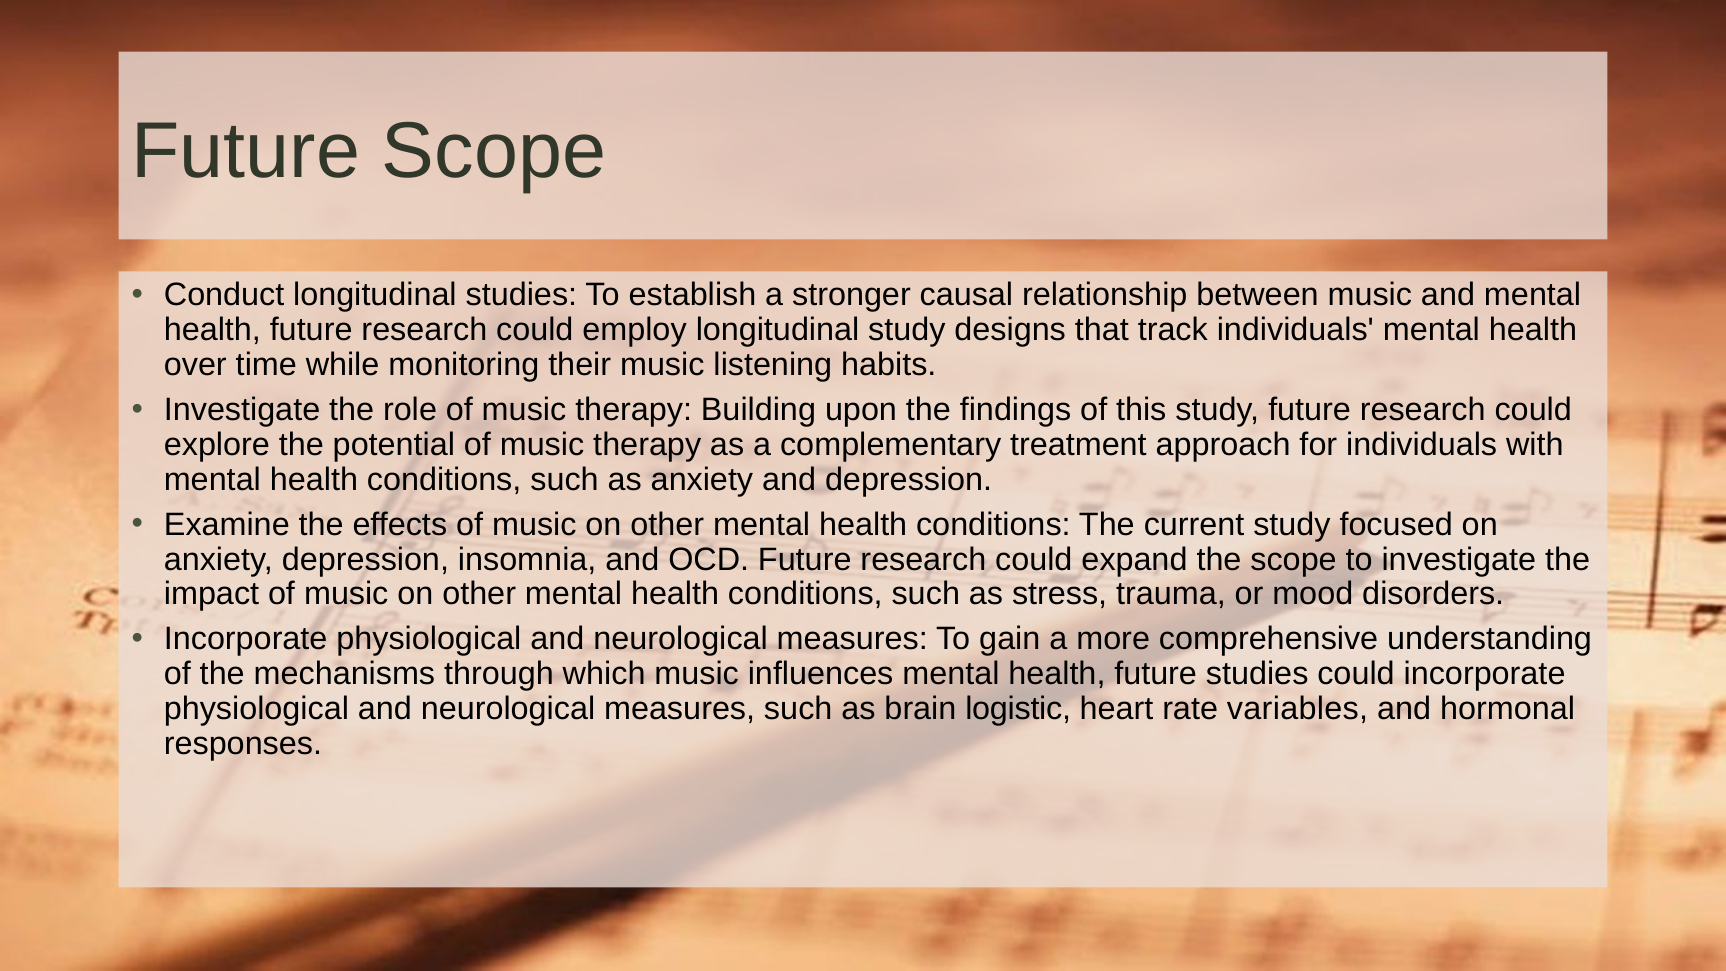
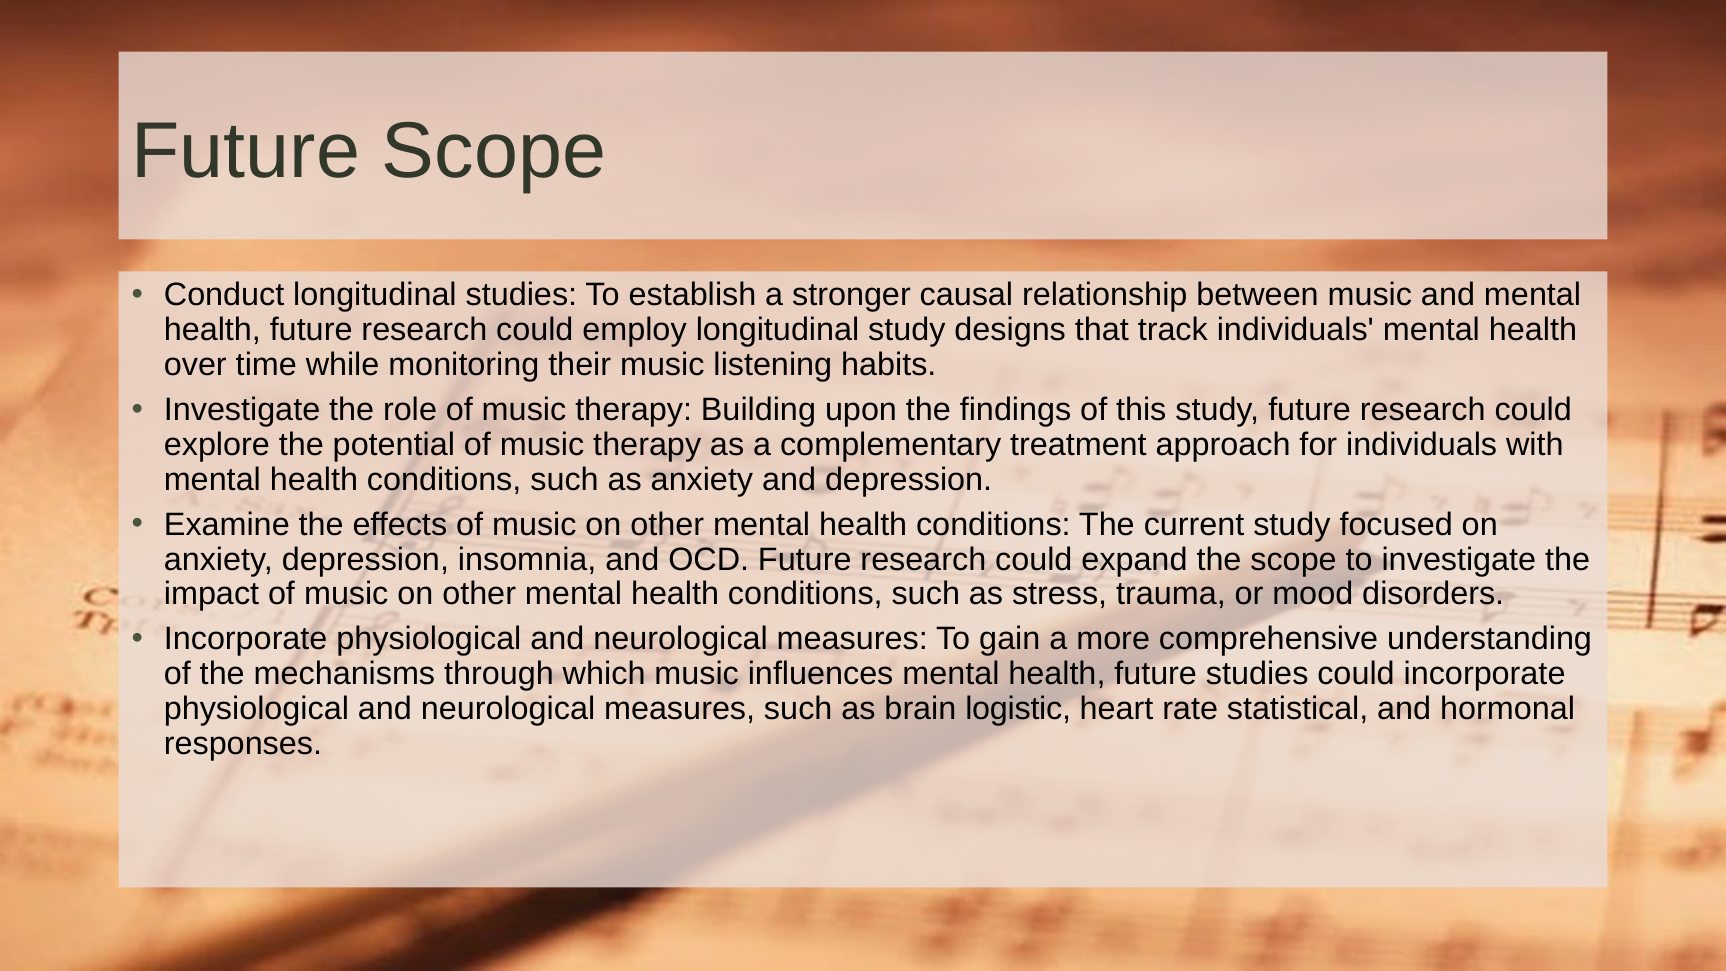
variables: variables -> statistical
